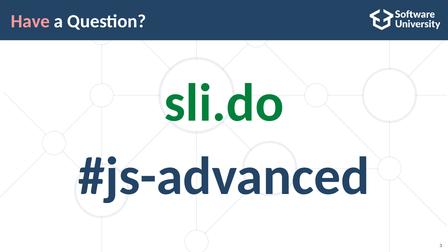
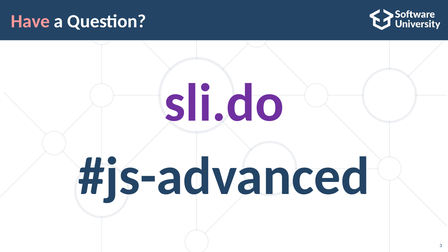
sli.do colour: green -> purple
